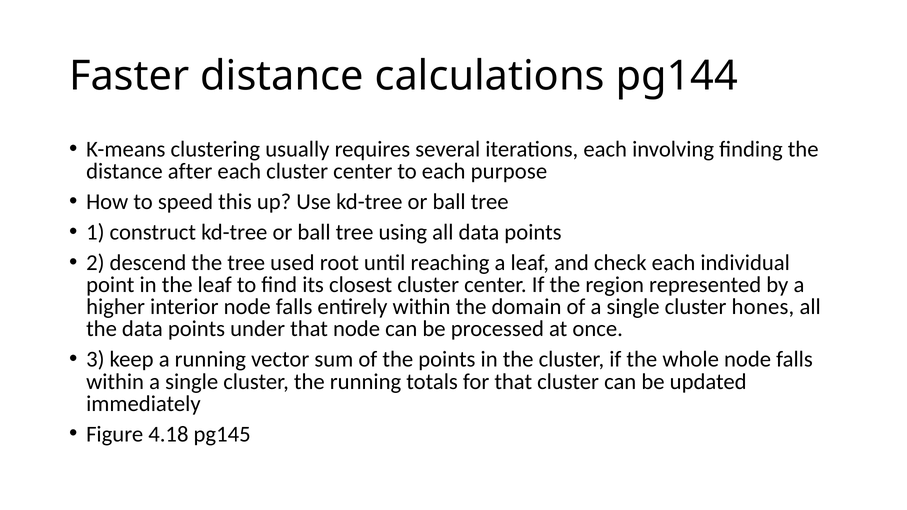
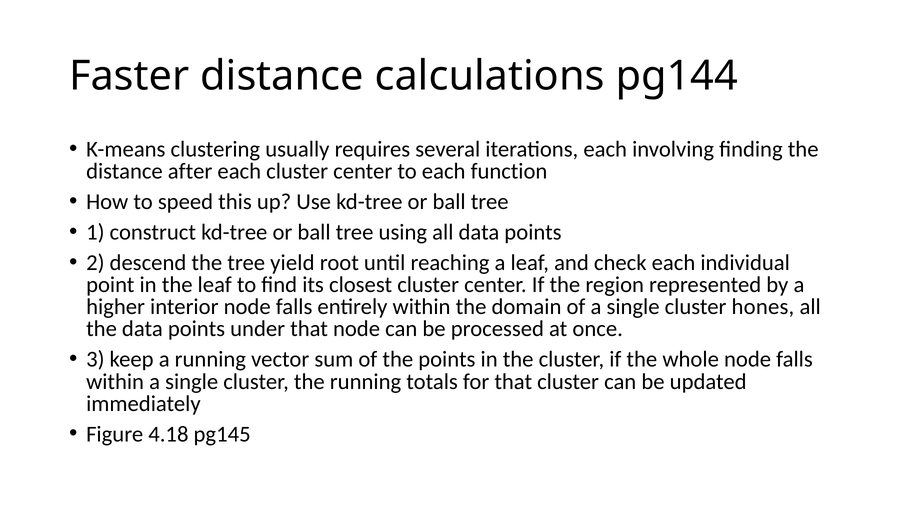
purpose: purpose -> function
used: used -> yield
